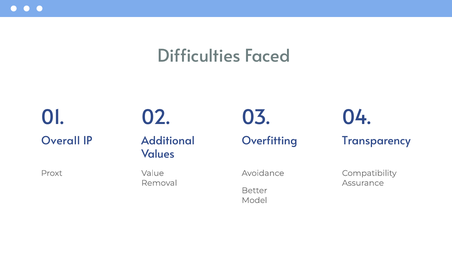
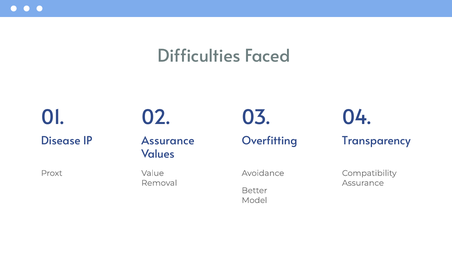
Overall: Overall -> Disease
Additional at (168, 141): Additional -> Assurance
